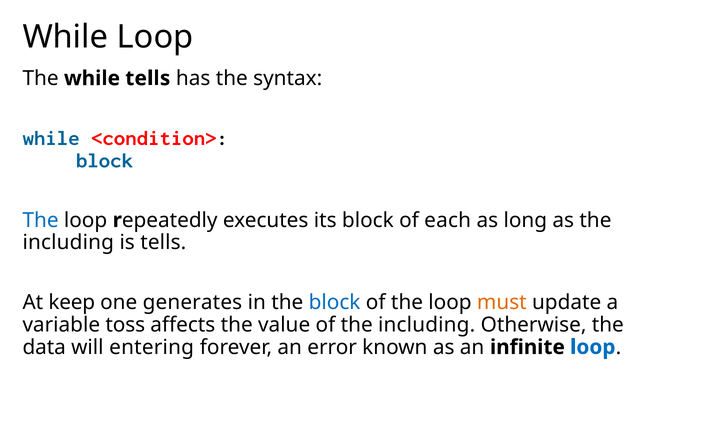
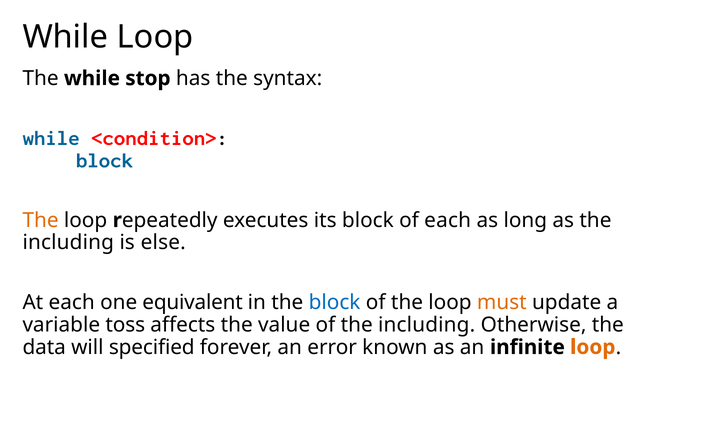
while tells: tells -> stop
The at (41, 220) colour: blue -> orange
is tells: tells -> else
At keep: keep -> each
generates: generates -> equivalent
entering: entering -> specified
loop at (593, 347) colour: blue -> orange
